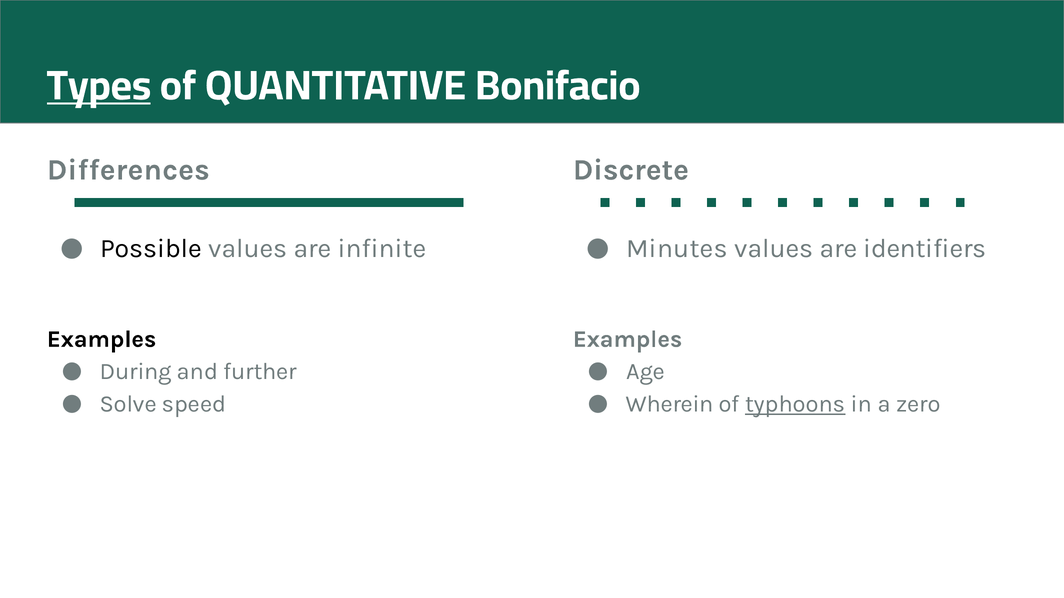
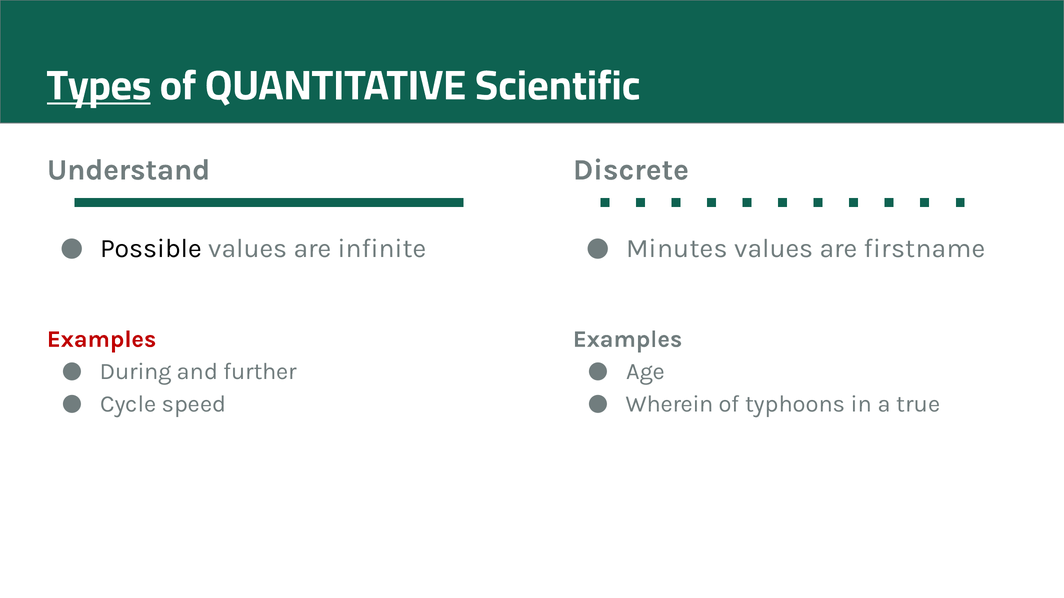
Bonifacio: Bonifacio -> Scientific
Differences: Differences -> Understand
identifiers: identifiers -> firstname
Examples at (102, 339) colour: black -> red
Solve: Solve -> Cycle
typhoons underline: present -> none
zero: zero -> true
